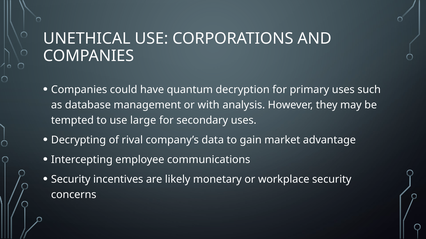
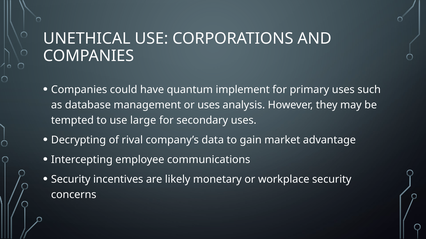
decryption: decryption -> implement
or with: with -> uses
